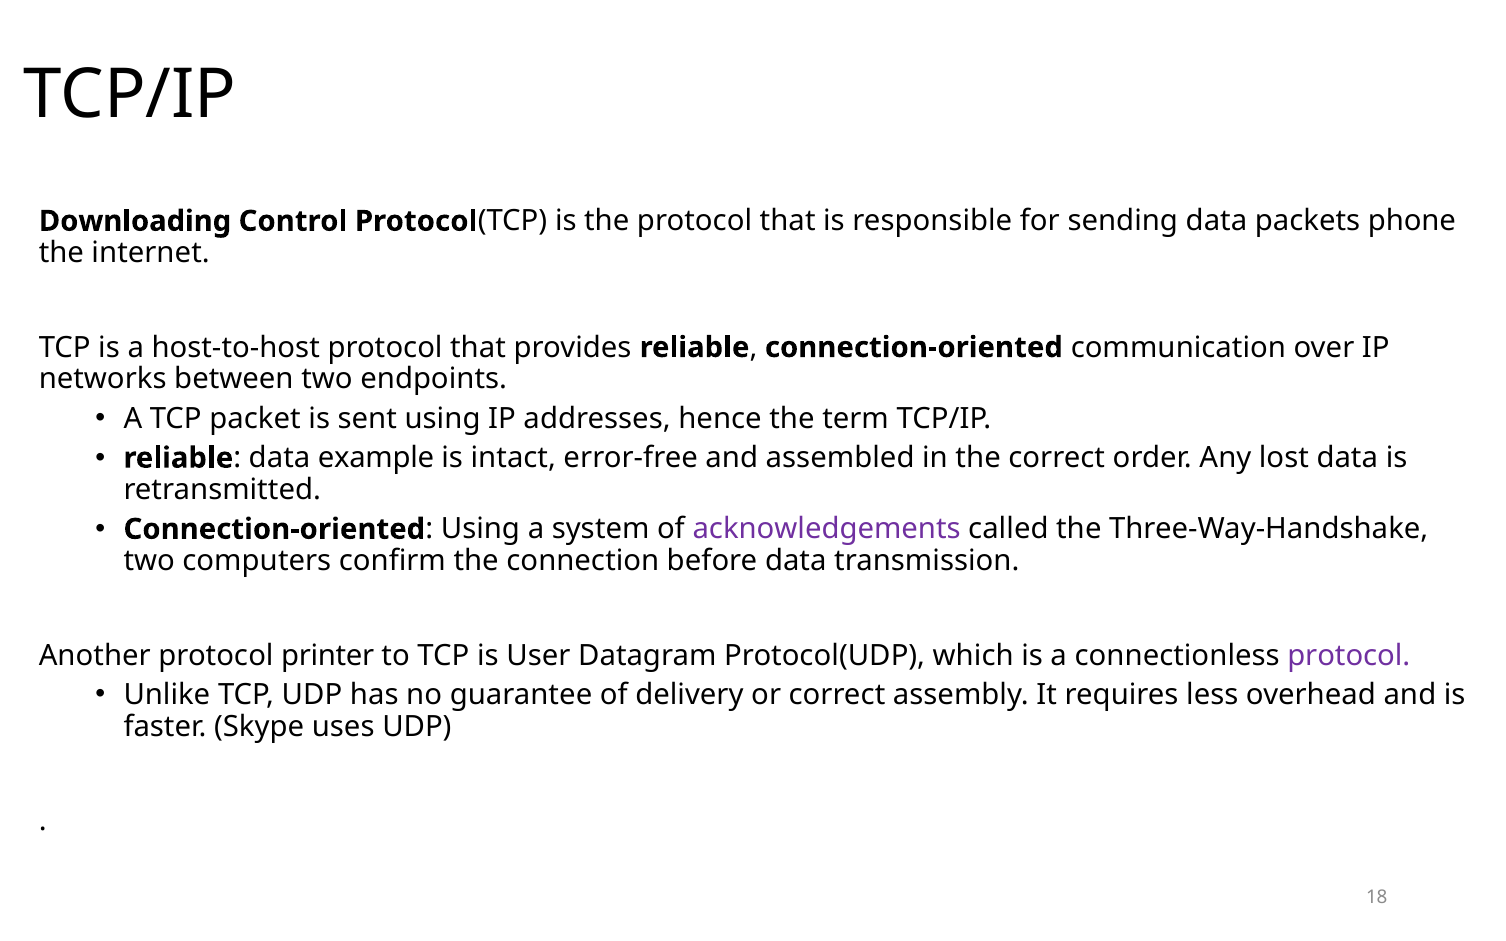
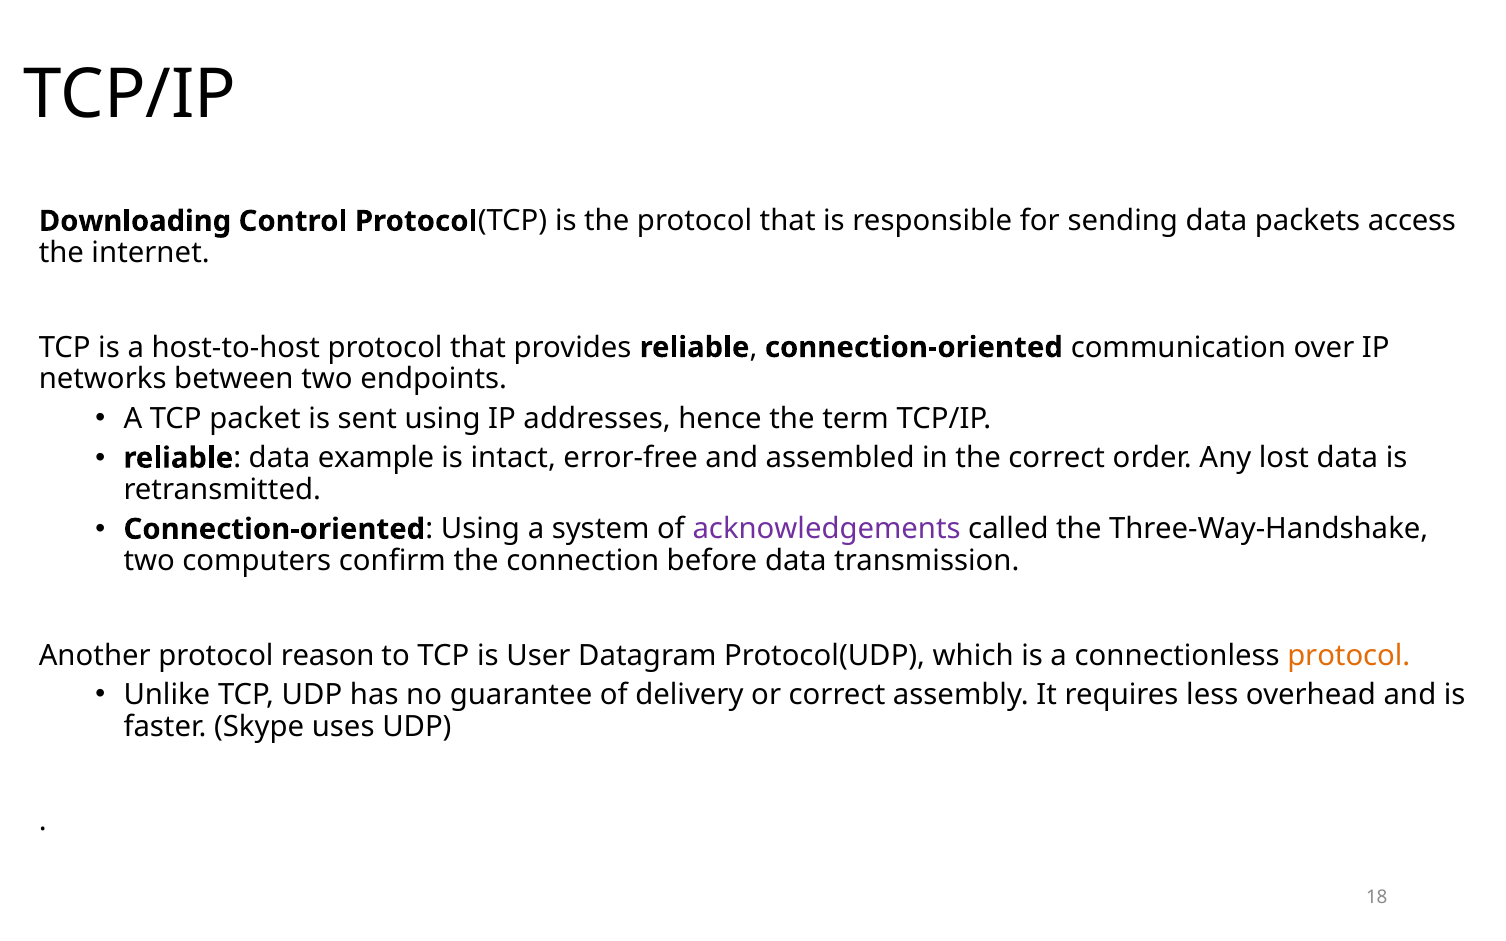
phone: phone -> access
printer: printer -> reason
protocol at (1349, 656) colour: purple -> orange
